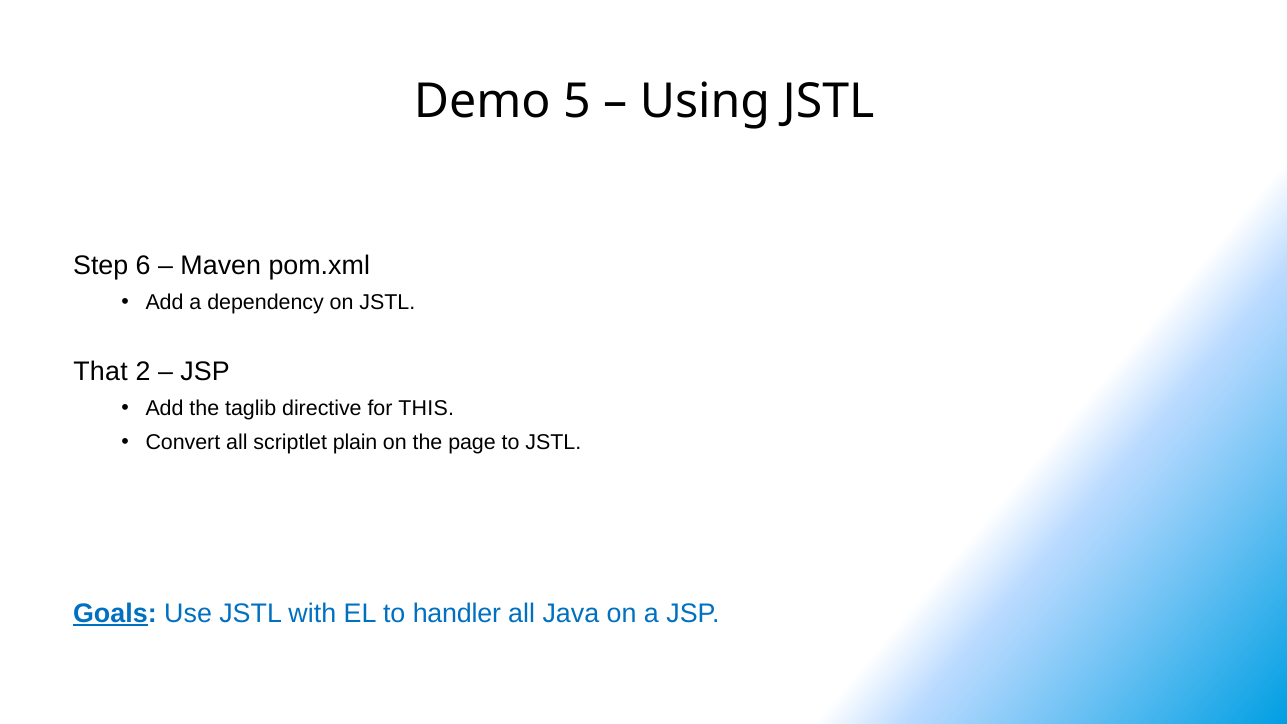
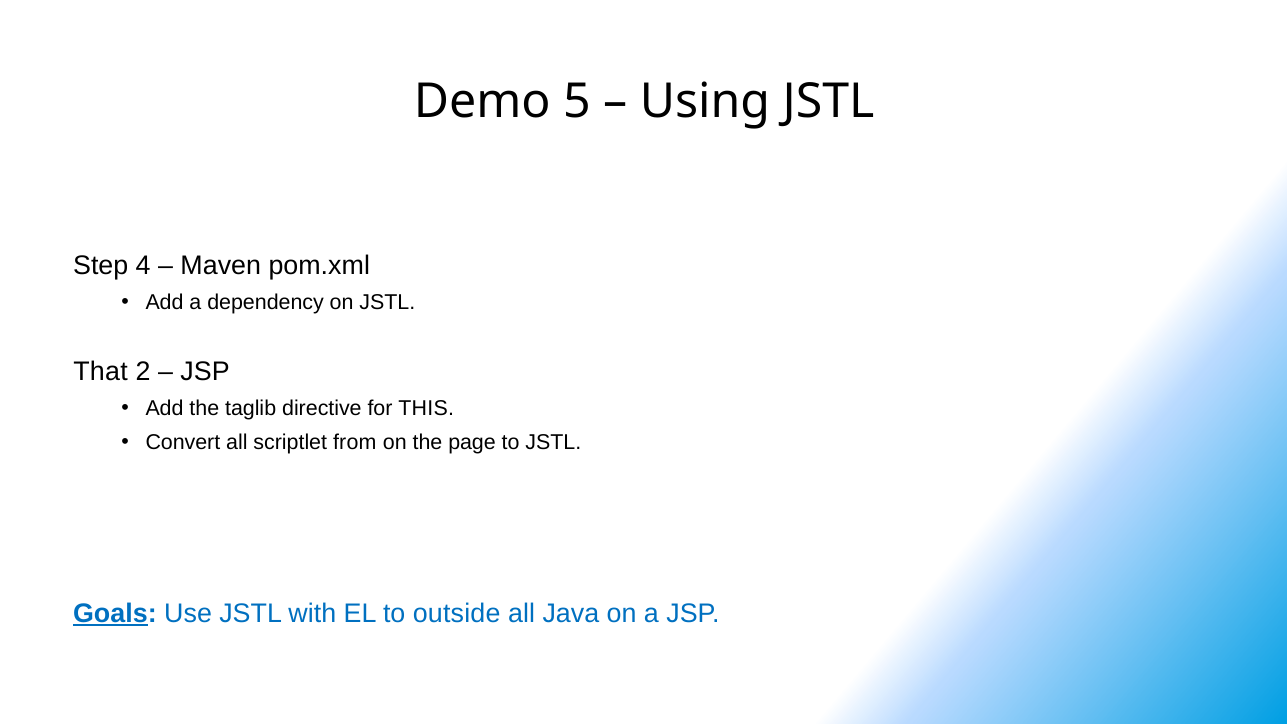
6: 6 -> 4
plain: plain -> from
handler: handler -> outside
